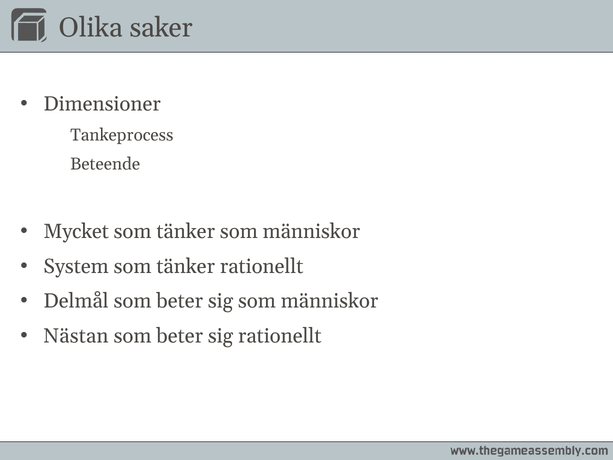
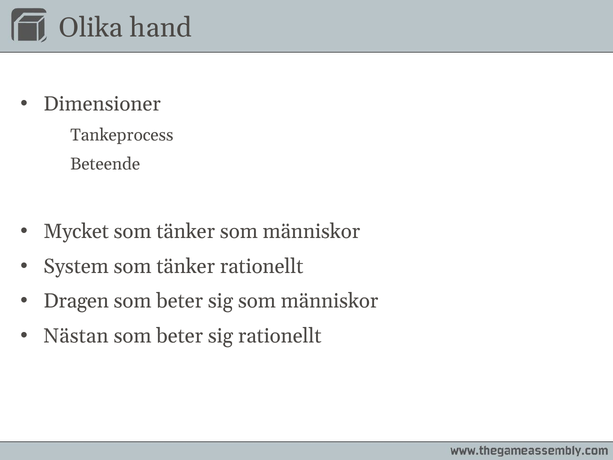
saker: saker -> hand
Delmål: Delmål -> Dragen
